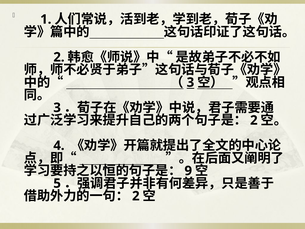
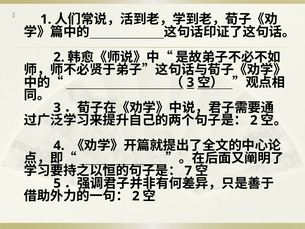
9: 9 -> 7
